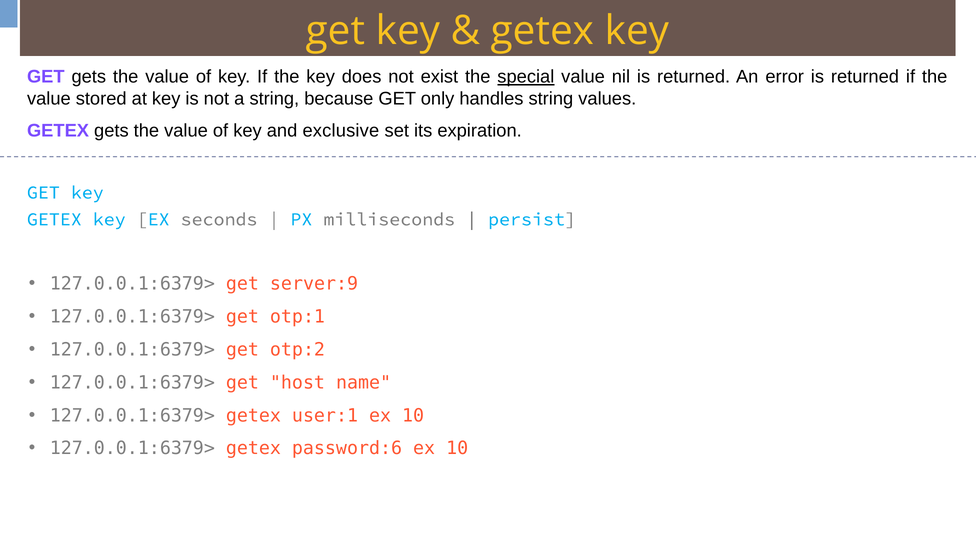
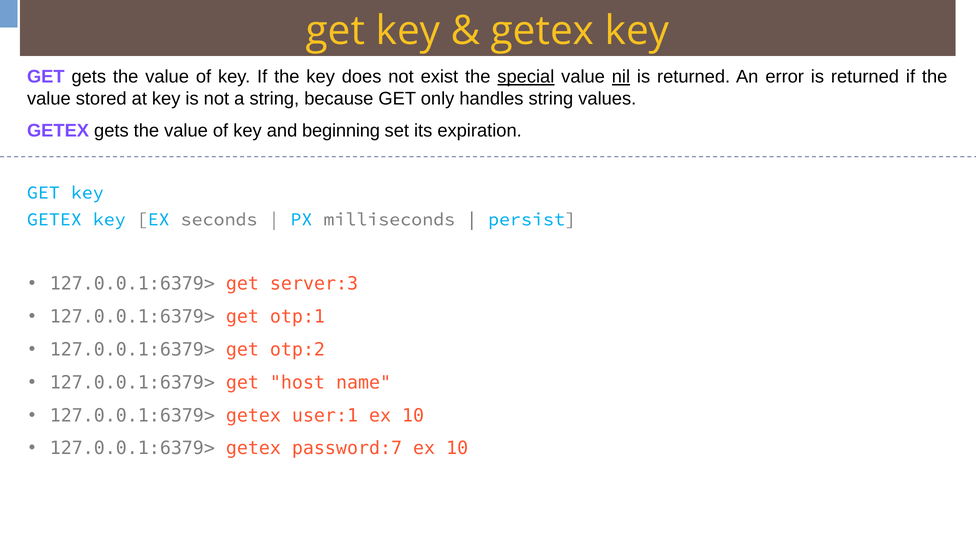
nil underline: none -> present
exclusive: exclusive -> beginning
server:9: server:9 -> server:3
password:6: password:6 -> password:7
